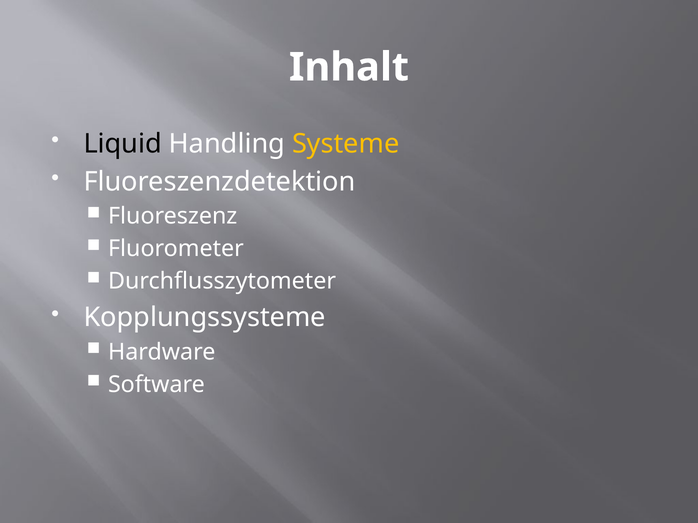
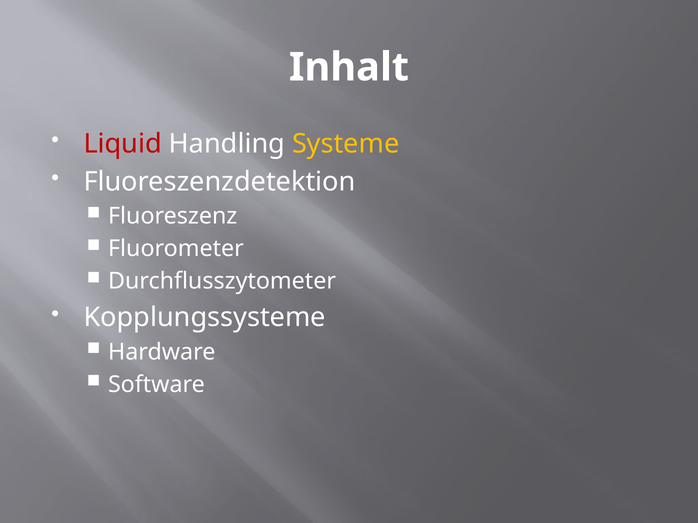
Liquid colour: black -> red
